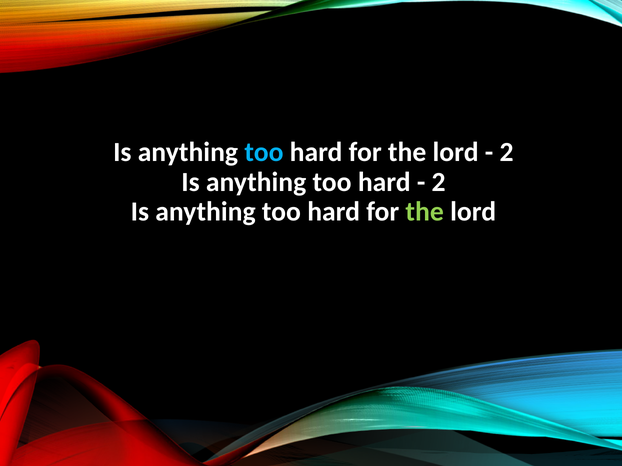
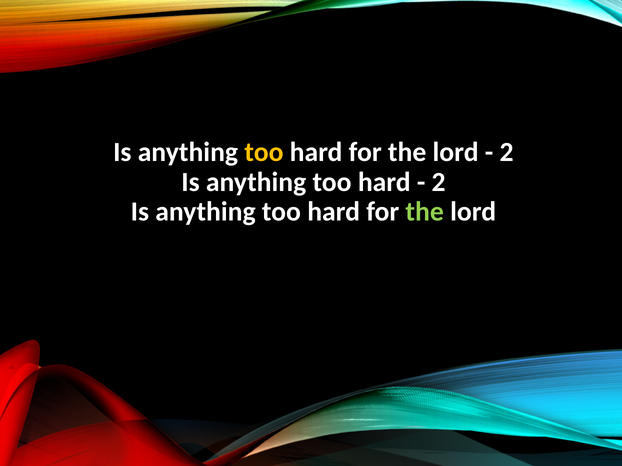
too at (264, 152) colour: light blue -> yellow
